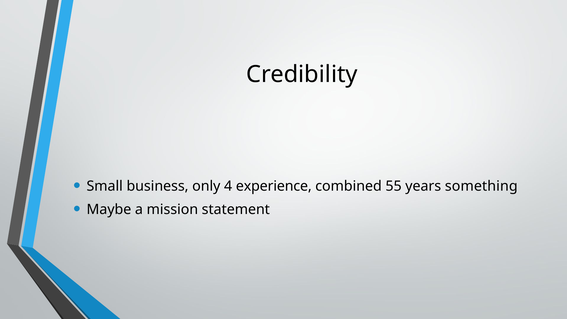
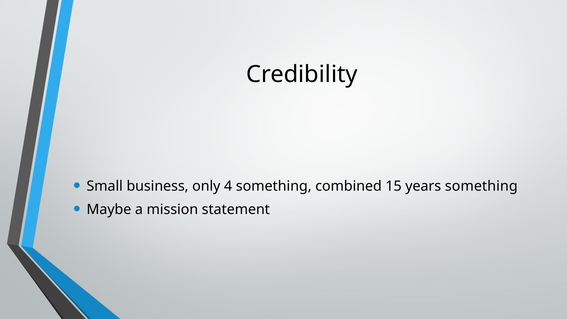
4 experience: experience -> something
55: 55 -> 15
